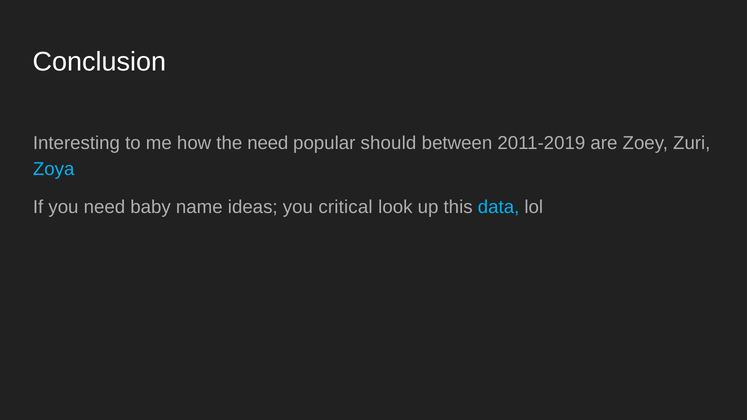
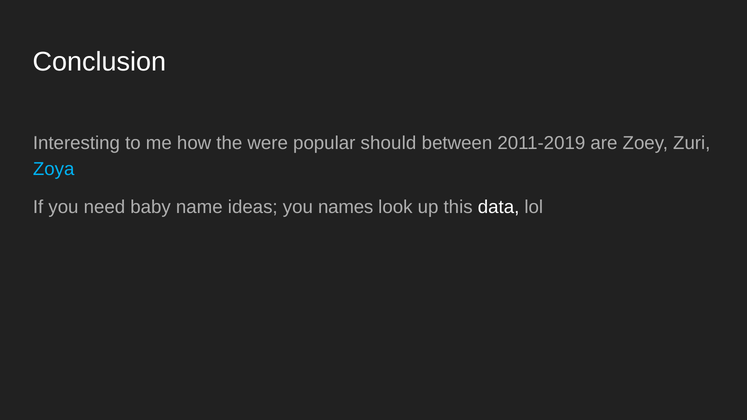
the need: need -> were
critical: critical -> names
data colour: light blue -> white
